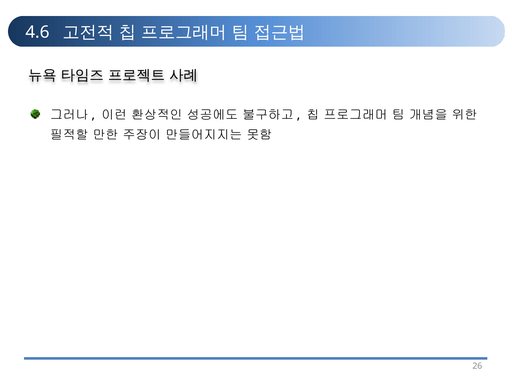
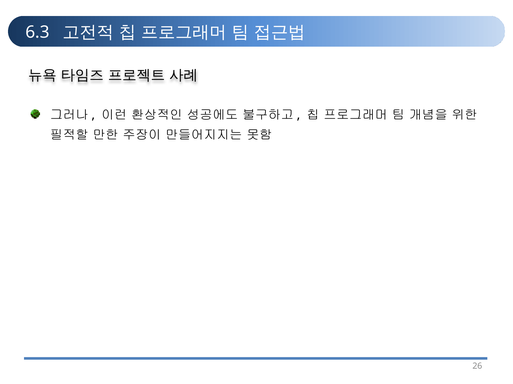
4.6: 4.6 -> 6.3
